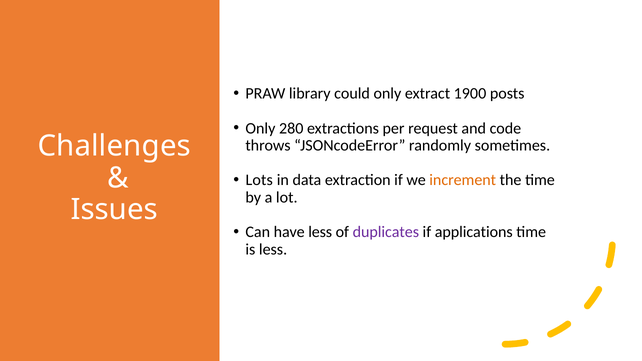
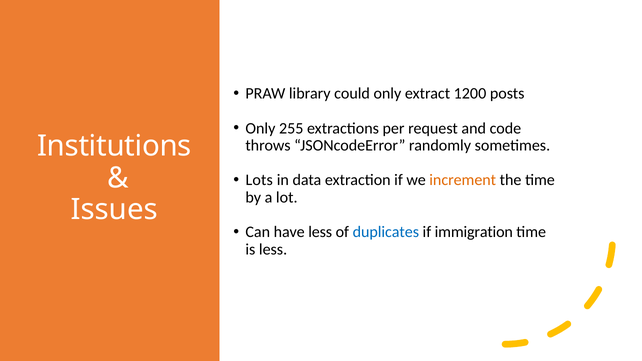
1900: 1900 -> 1200
280: 280 -> 255
Challenges: Challenges -> Institutions
duplicates colour: purple -> blue
applications: applications -> immigration
